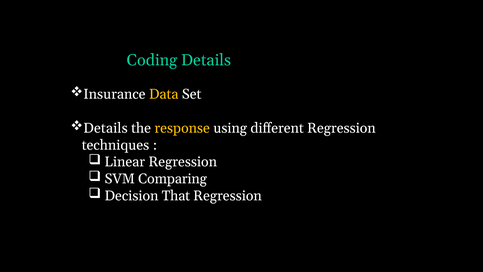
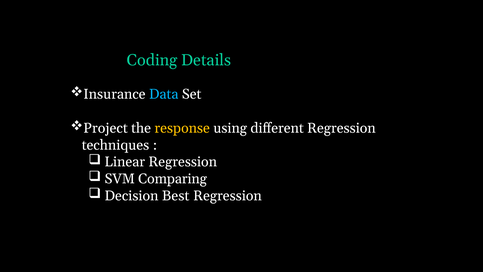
Data colour: yellow -> light blue
Details at (106, 128): Details -> Project
That: That -> Best
